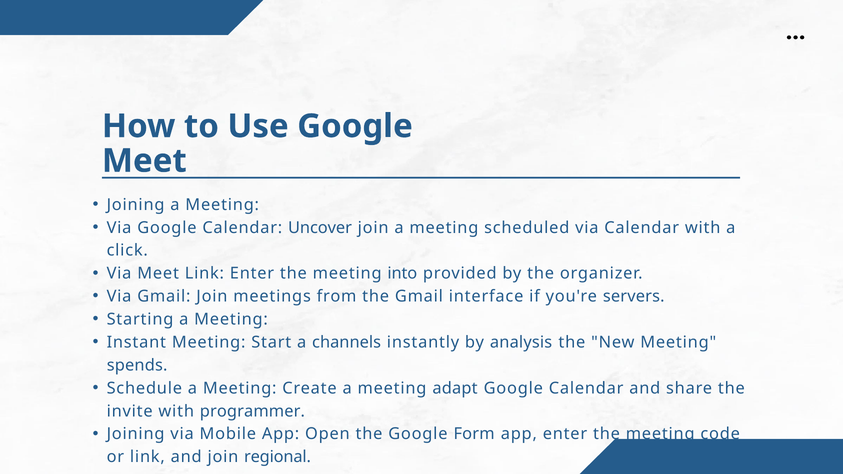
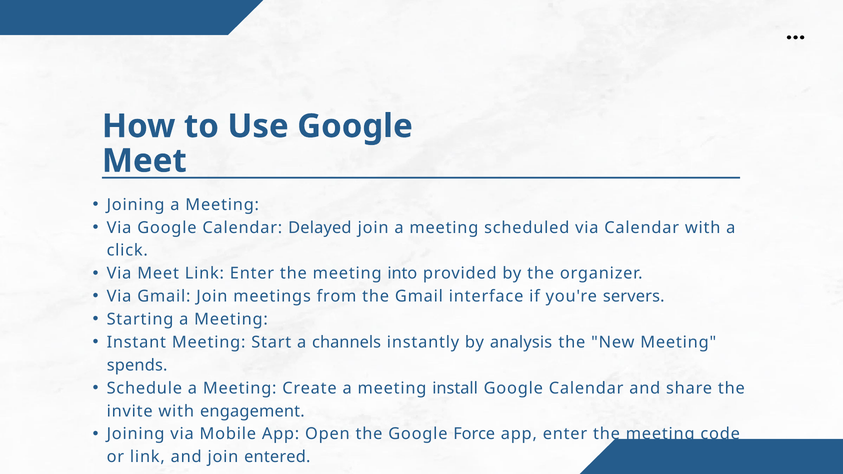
Uncover: Uncover -> Delayed
adapt: adapt -> install
programmer: programmer -> engagement
Form: Form -> Force
regional: regional -> entered
